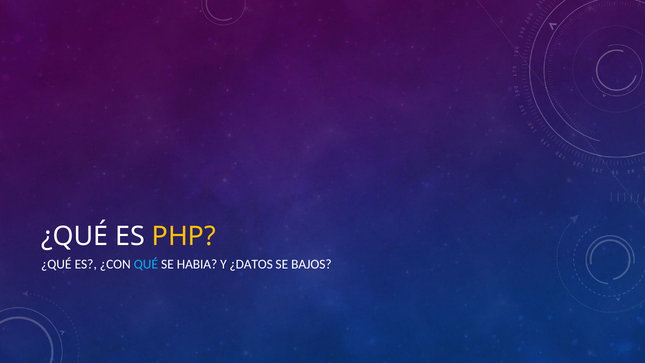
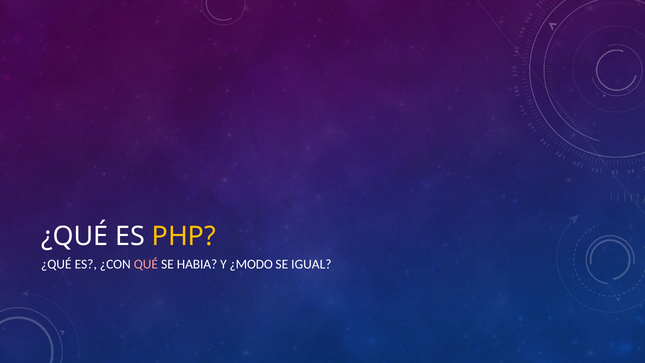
QUÉ colour: light blue -> pink
¿DATOS: ¿DATOS -> ¿MODO
BAJOS: BAJOS -> IGUAL
